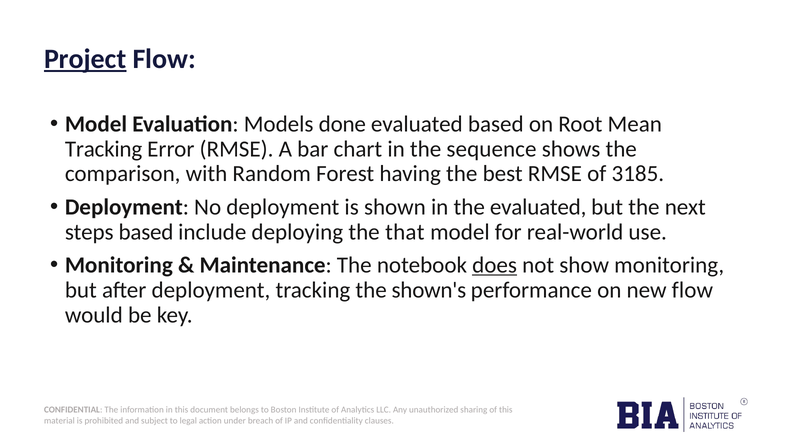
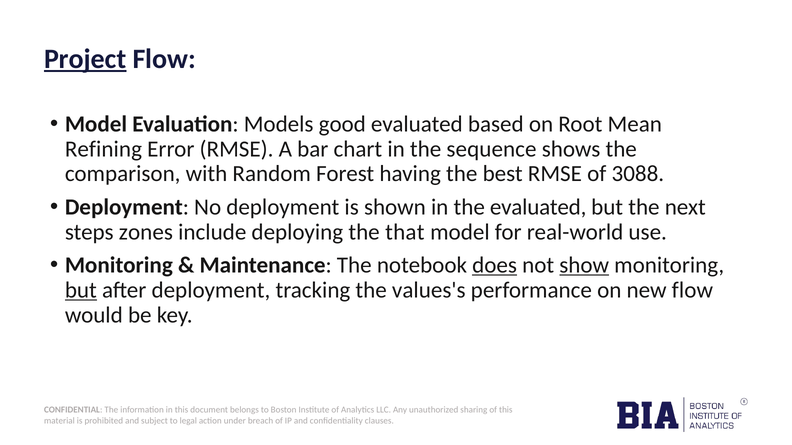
done: done -> good
Tracking at (104, 149): Tracking -> Refining
3185: 3185 -> 3088
steps based: based -> zones
show underline: none -> present
but at (81, 290) underline: none -> present
shown's: shown's -> values's
